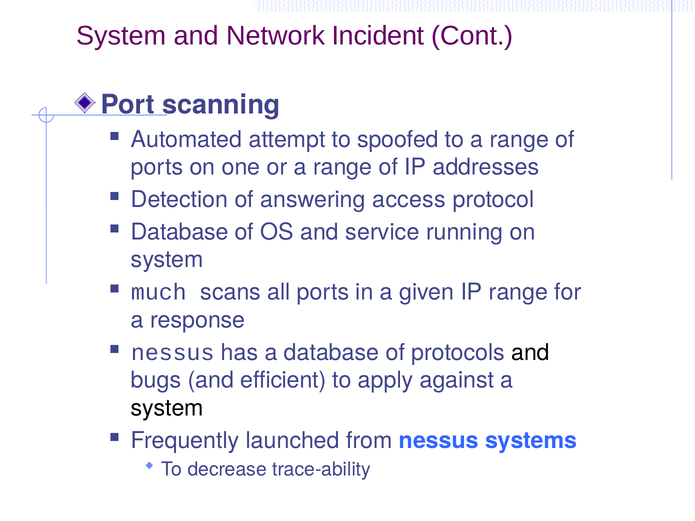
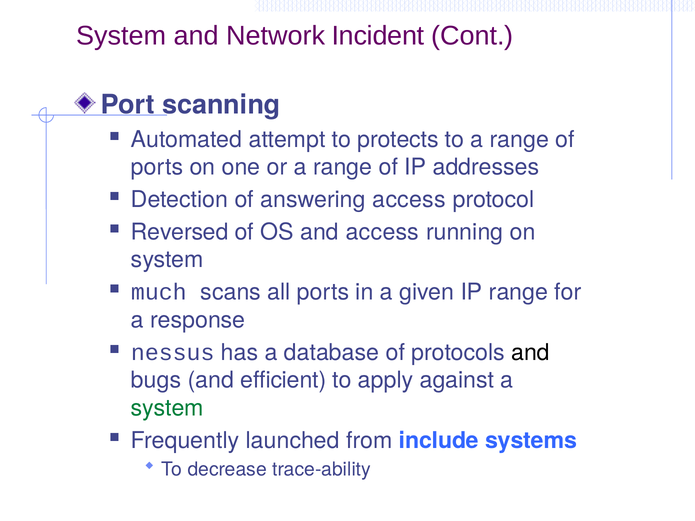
spoofed: spoofed -> protects
Database at (180, 232): Database -> Reversed
and service: service -> access
system at (167, 408) colour: black -> green
from nessus: nessus -> include
